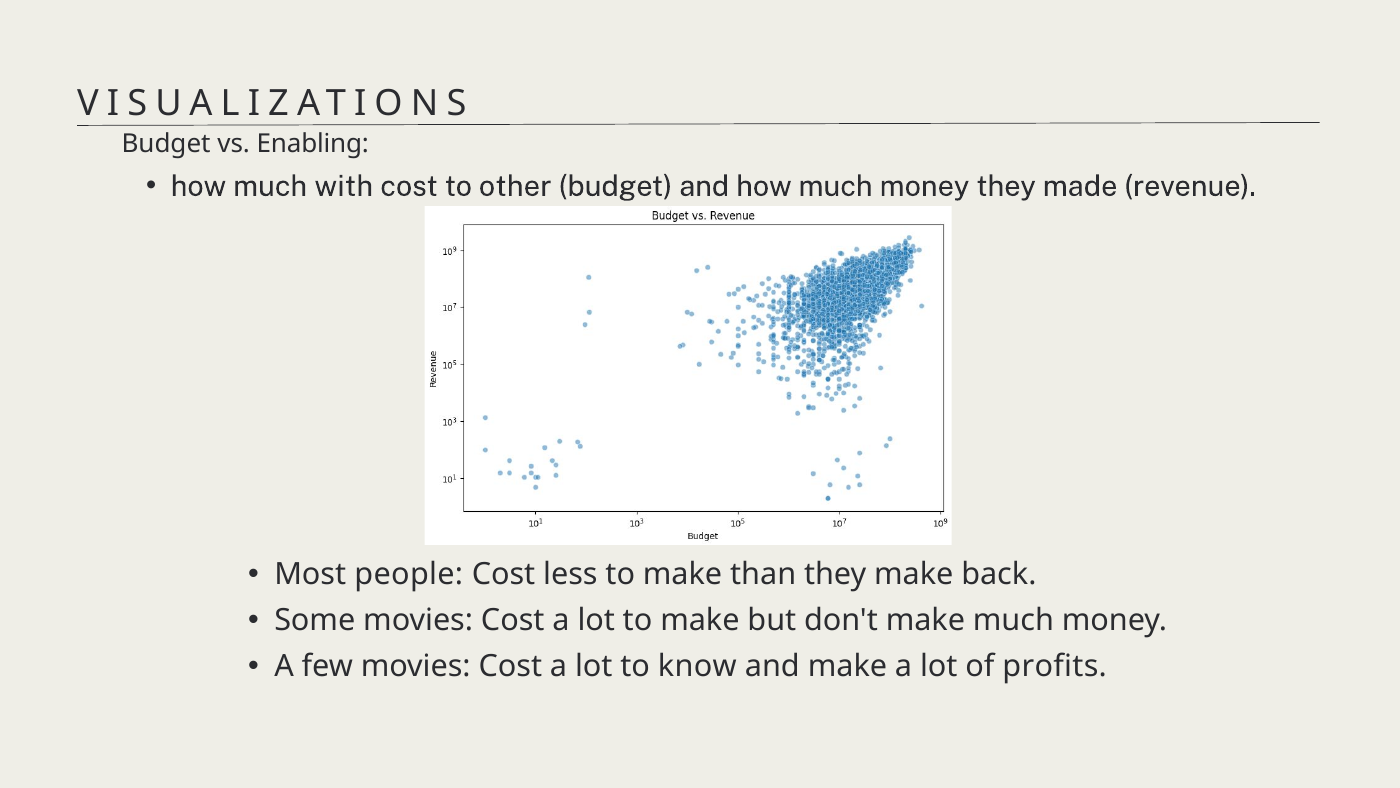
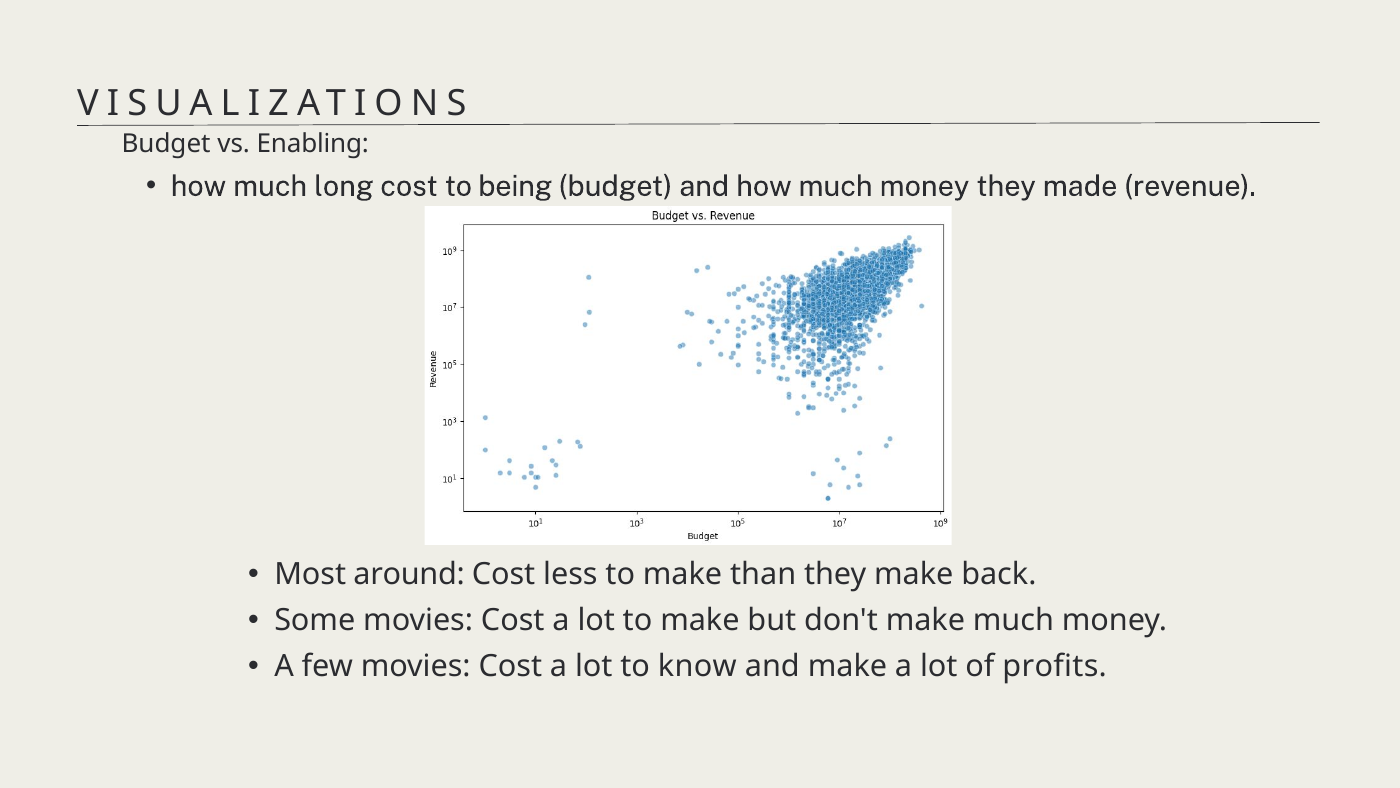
with: with -> long
other: other -> being
people: people -> around
